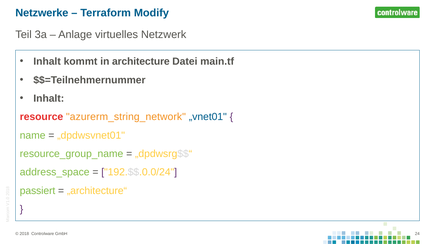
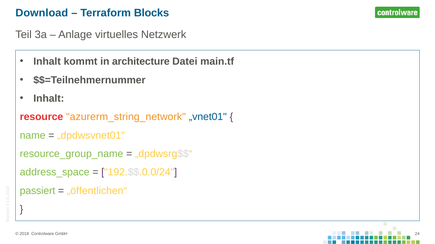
Netzwerke: Netzwerke -> Download
Modify: Modify -> Blocks
„architecture“: „architecture“ -> „öffentlichen“
